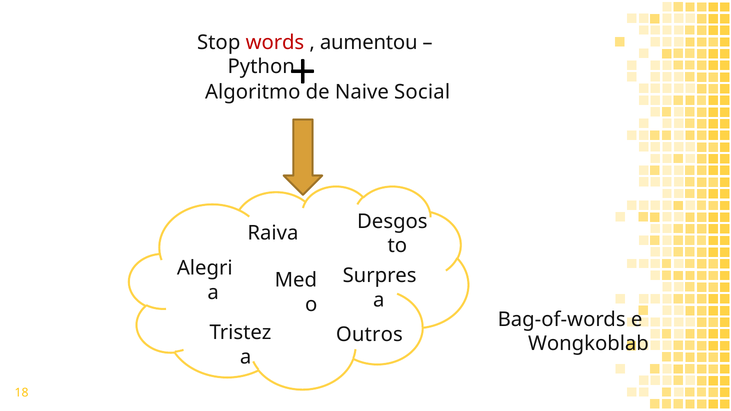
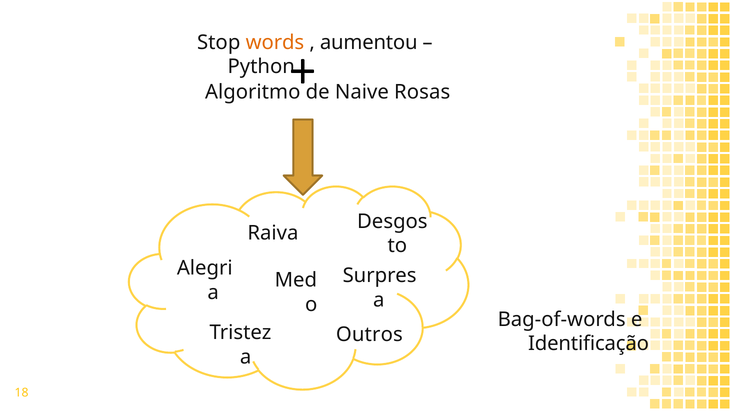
words colour: red -> orange
Social: Social -> Rosas
Wongkoblab: Wongkoblab -> Identificação
